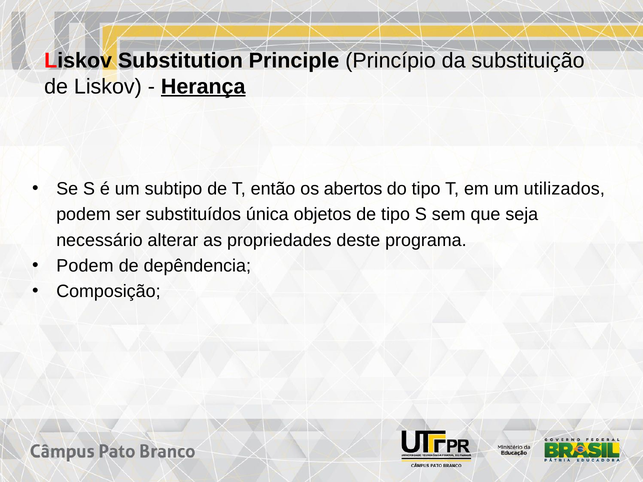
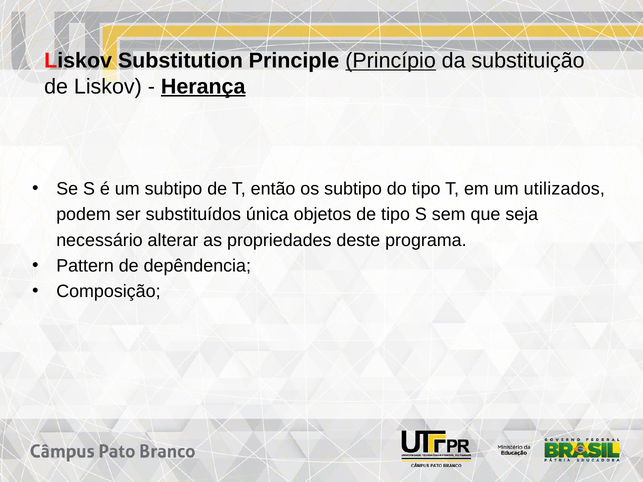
Princípio underline: none -> present
os abertos: abertos -> subtipo
Podem at (85, 266): Podem -> Pattern
